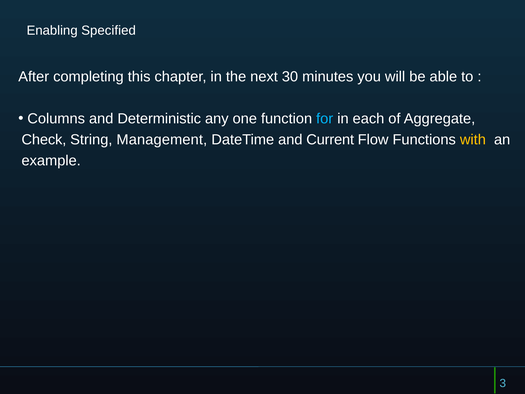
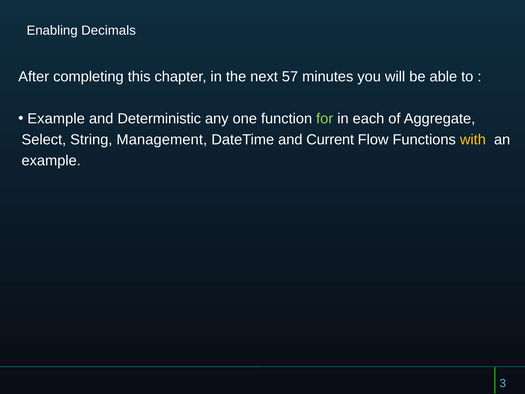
Specified: Specified -> Decimals
30: 30 -> 57
Columns at (56, 119): Columns -> Example
for colour: light blue -> light green
Check: Check -> Select
